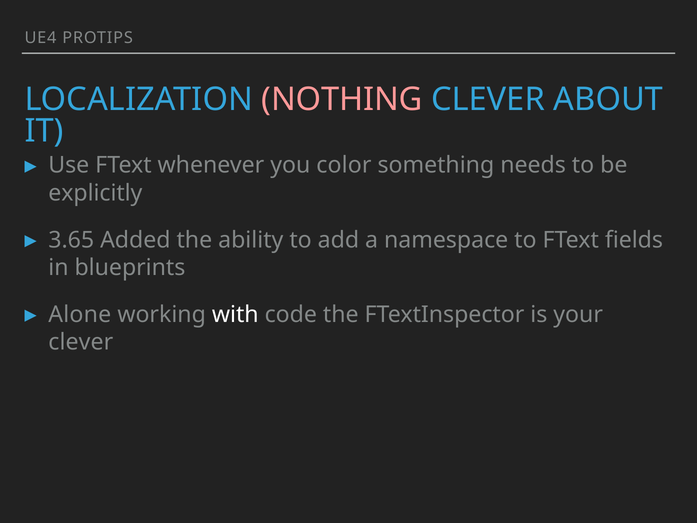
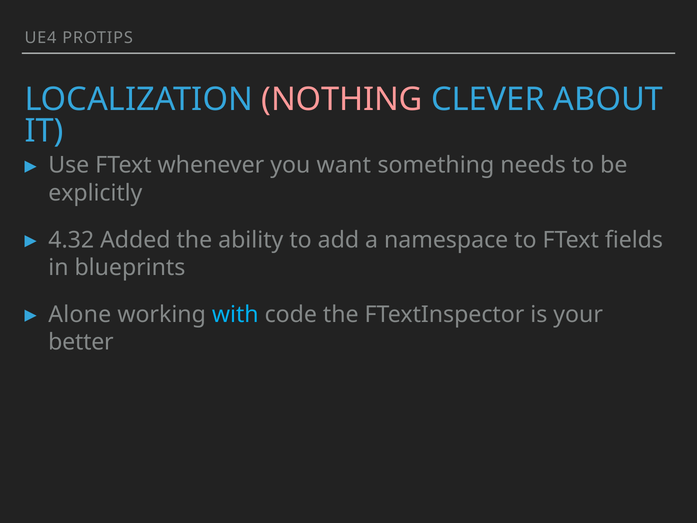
color: color -> want
3.65: 3.65 -> 4.32
with colour: white -> light blue
clever at (81, 342): clever -> better
